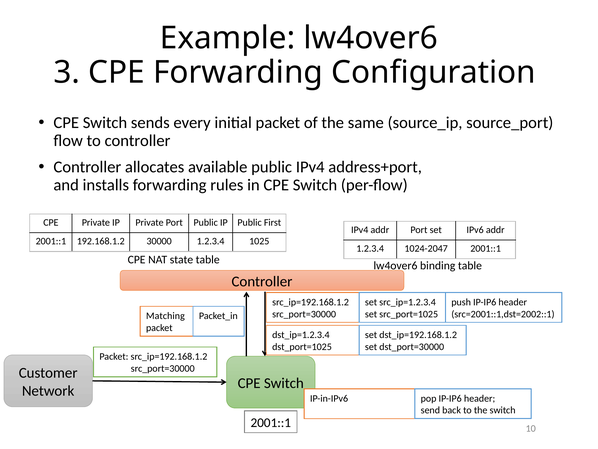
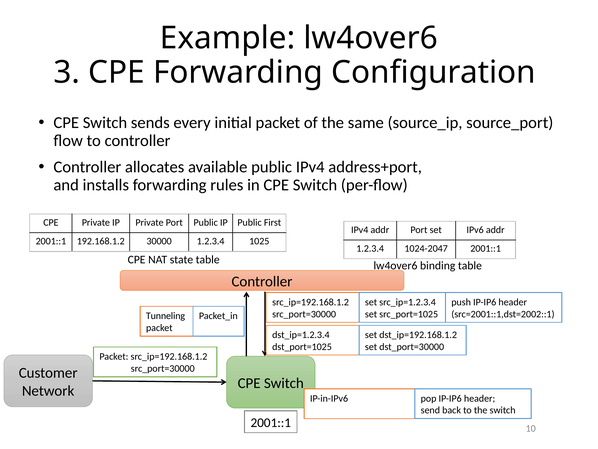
Matching: Matching -> Tunneling
